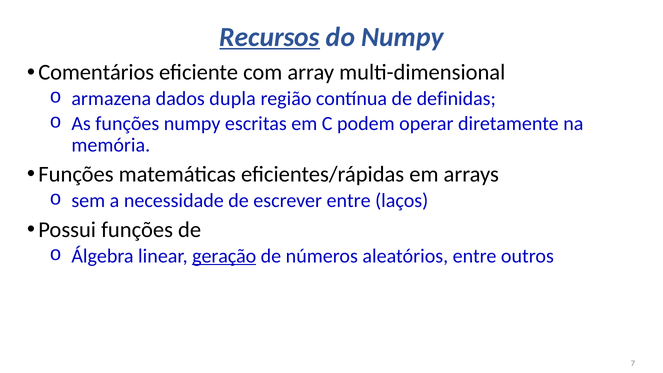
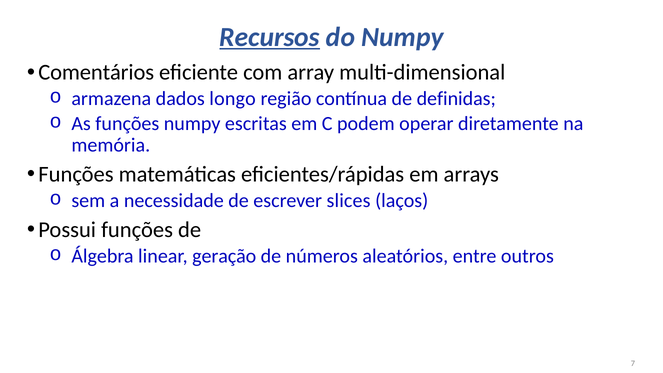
dupla: dupla -> longo
escrever entre: entre -> slices
geração underline: present -> none
